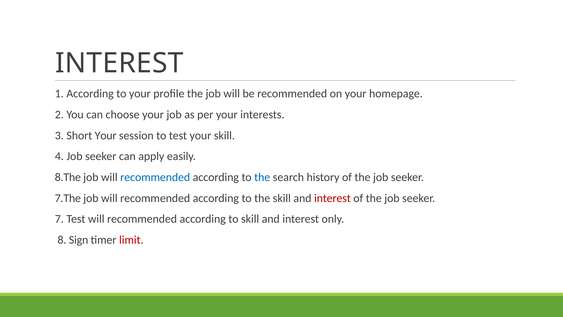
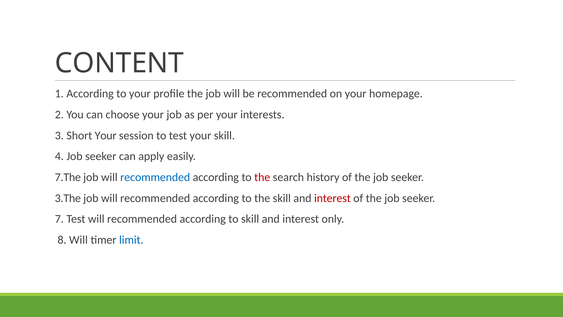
INTEREST at (119, 63): INTEREST -> CONTENT
8.The: 8.The -> 7.The
the at (262, 177) colour: blue -> red
7.The: 7.The -> 3.The
8 Sign: Sign -> Will
limit colour: red -> blue
